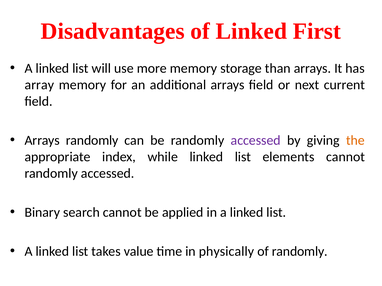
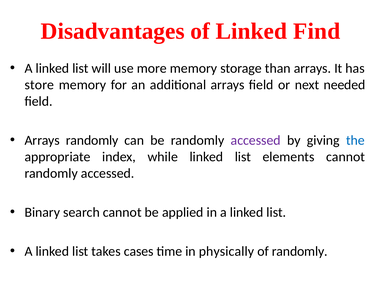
First: First -> Find
array: array -> store
current: current -> needed
the colour: orange -> blue
value: value -> cases
